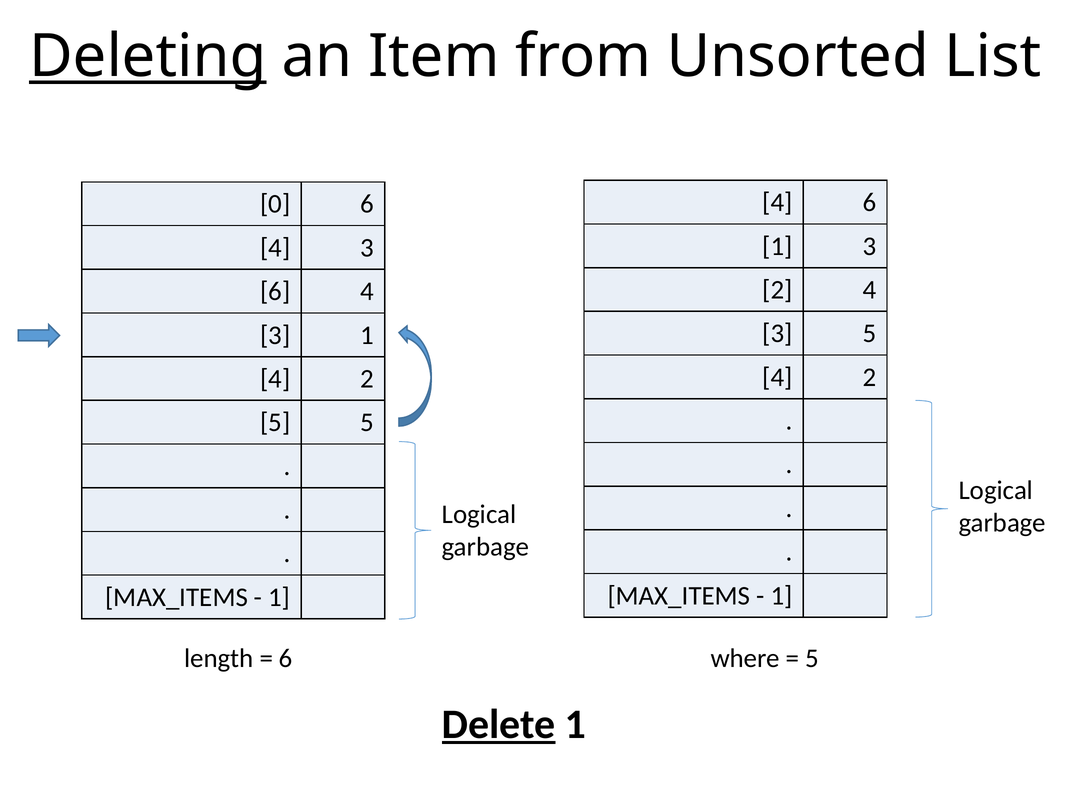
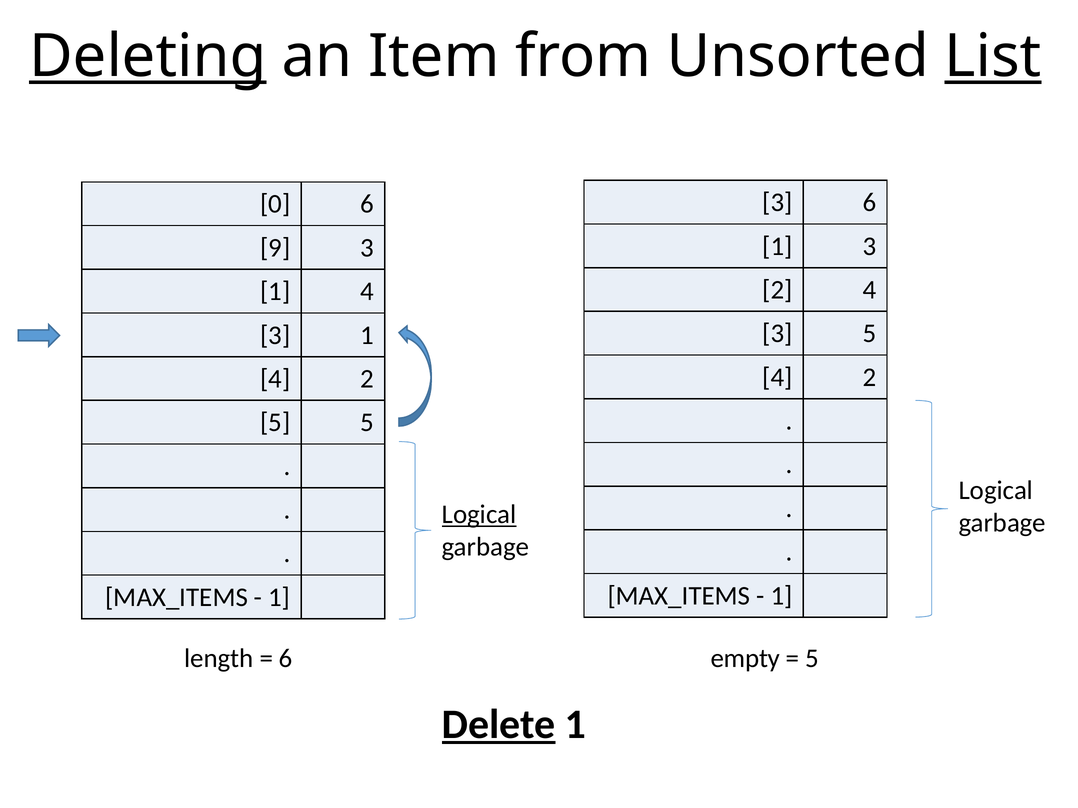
List underline: none -> present
4 at (778, 203): 4 -> 3
4 at (275, 248): 4 -> 9
6 at (275, 292): 6 -> 1
Logical at (479, 515) underline: none -> present
where: where -> empty
